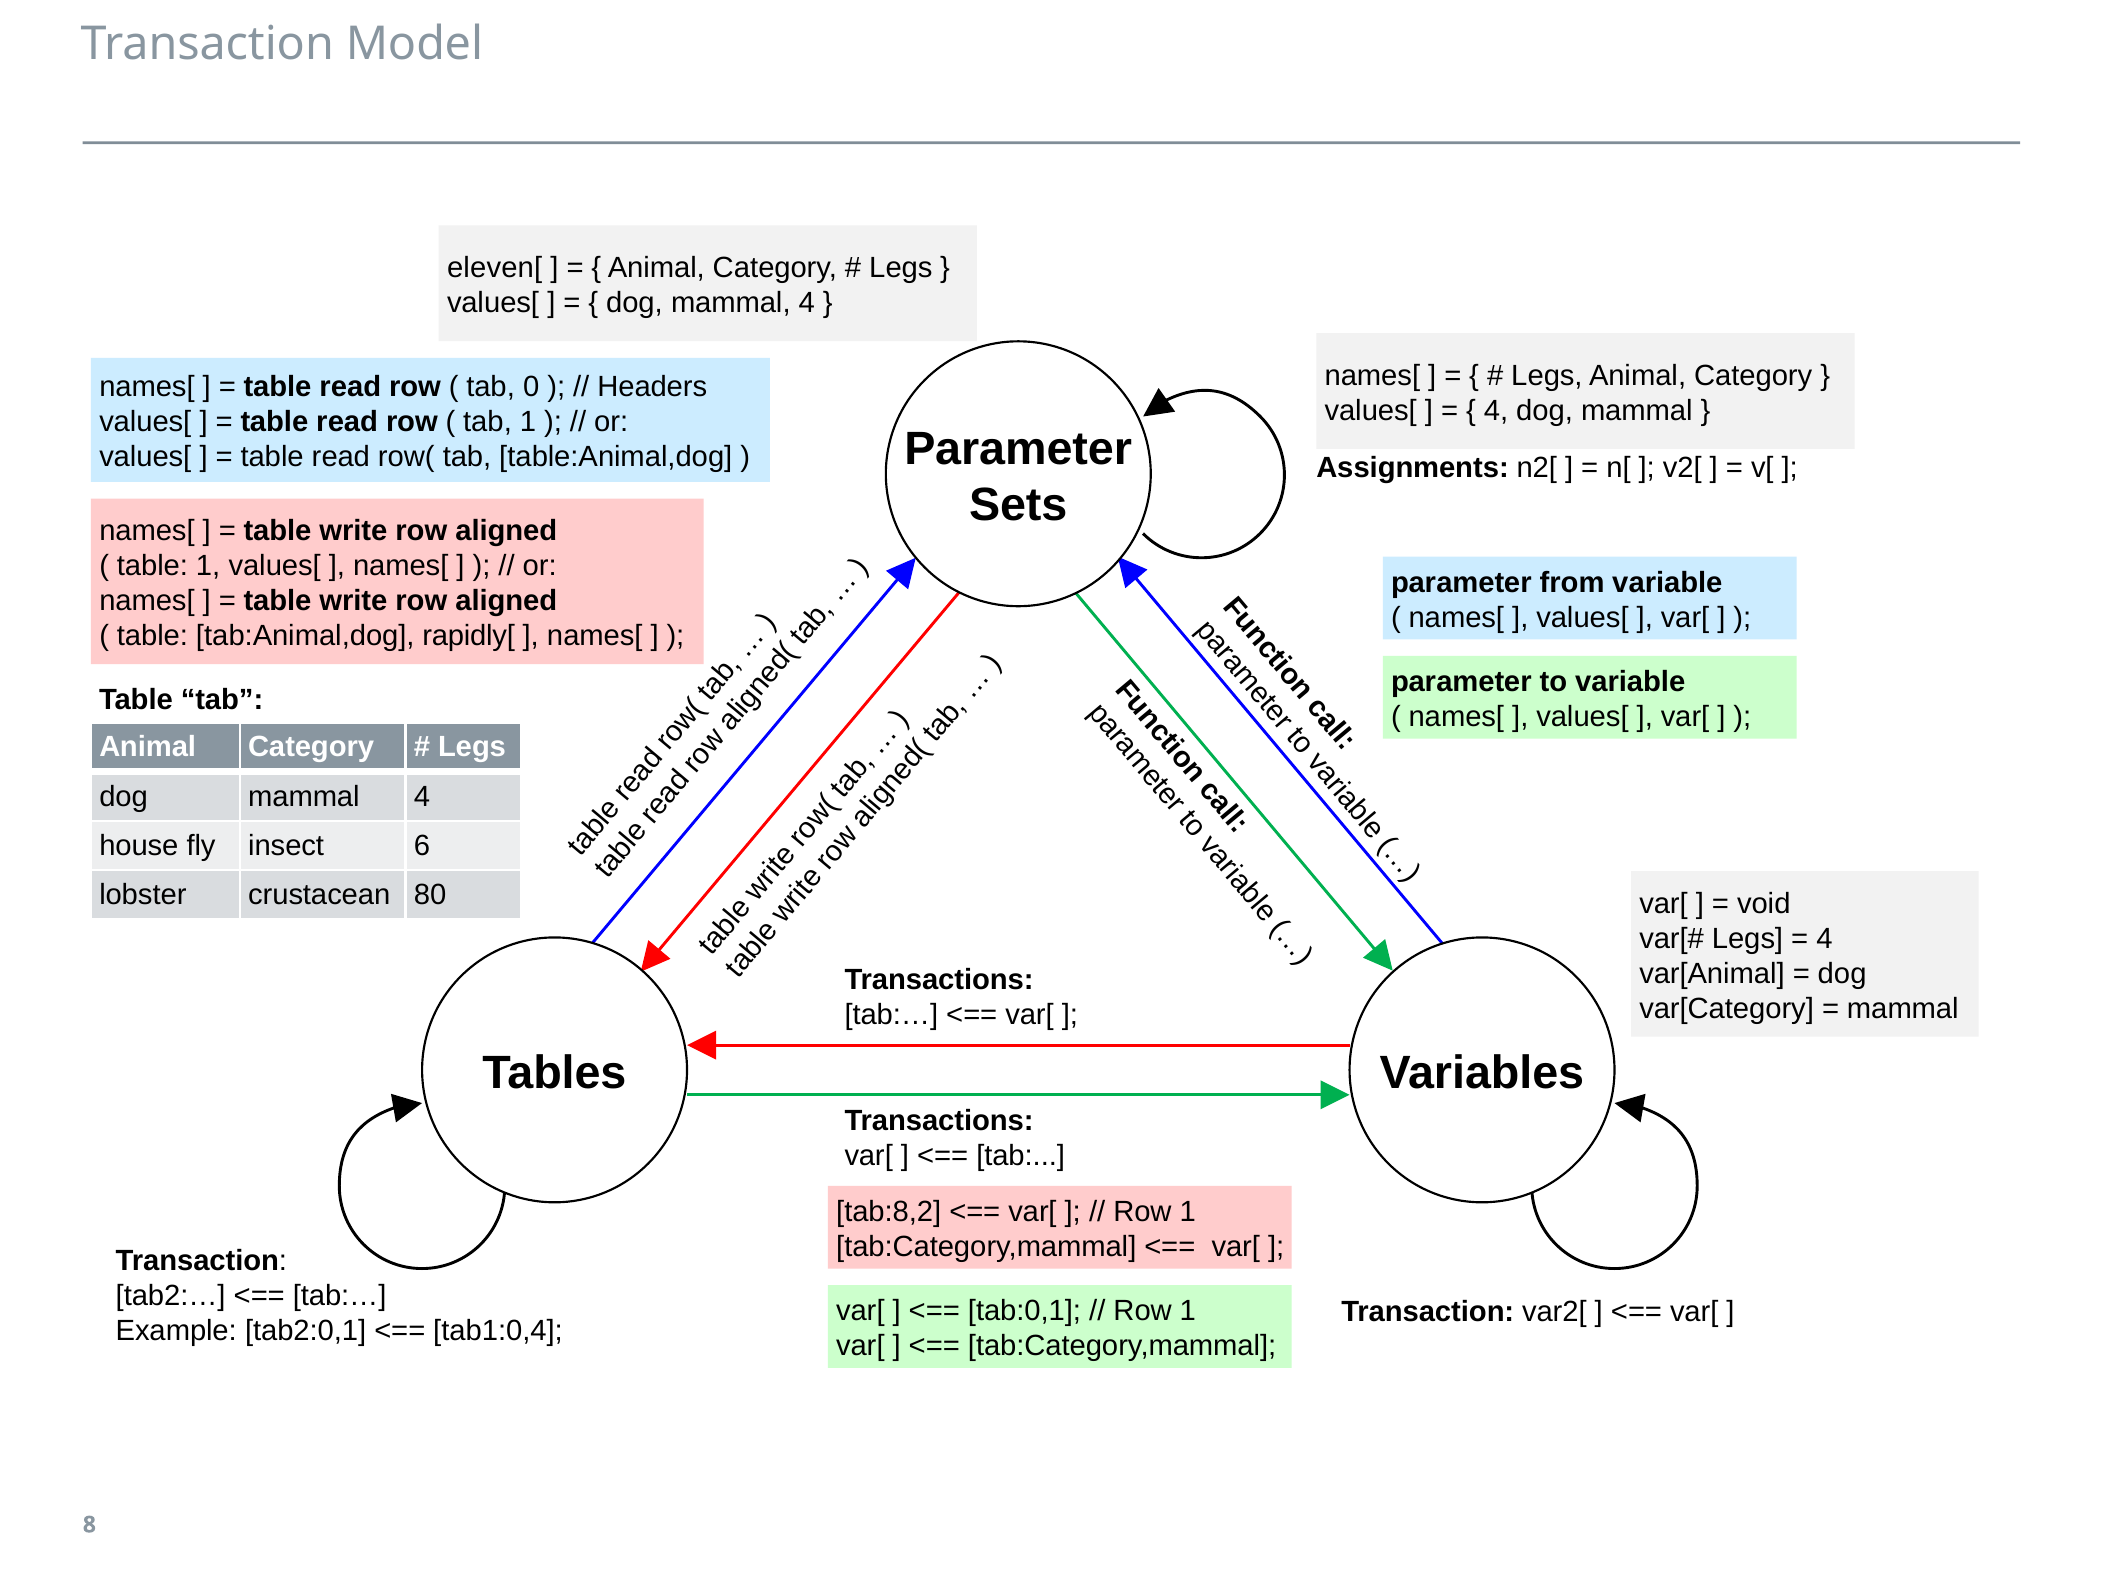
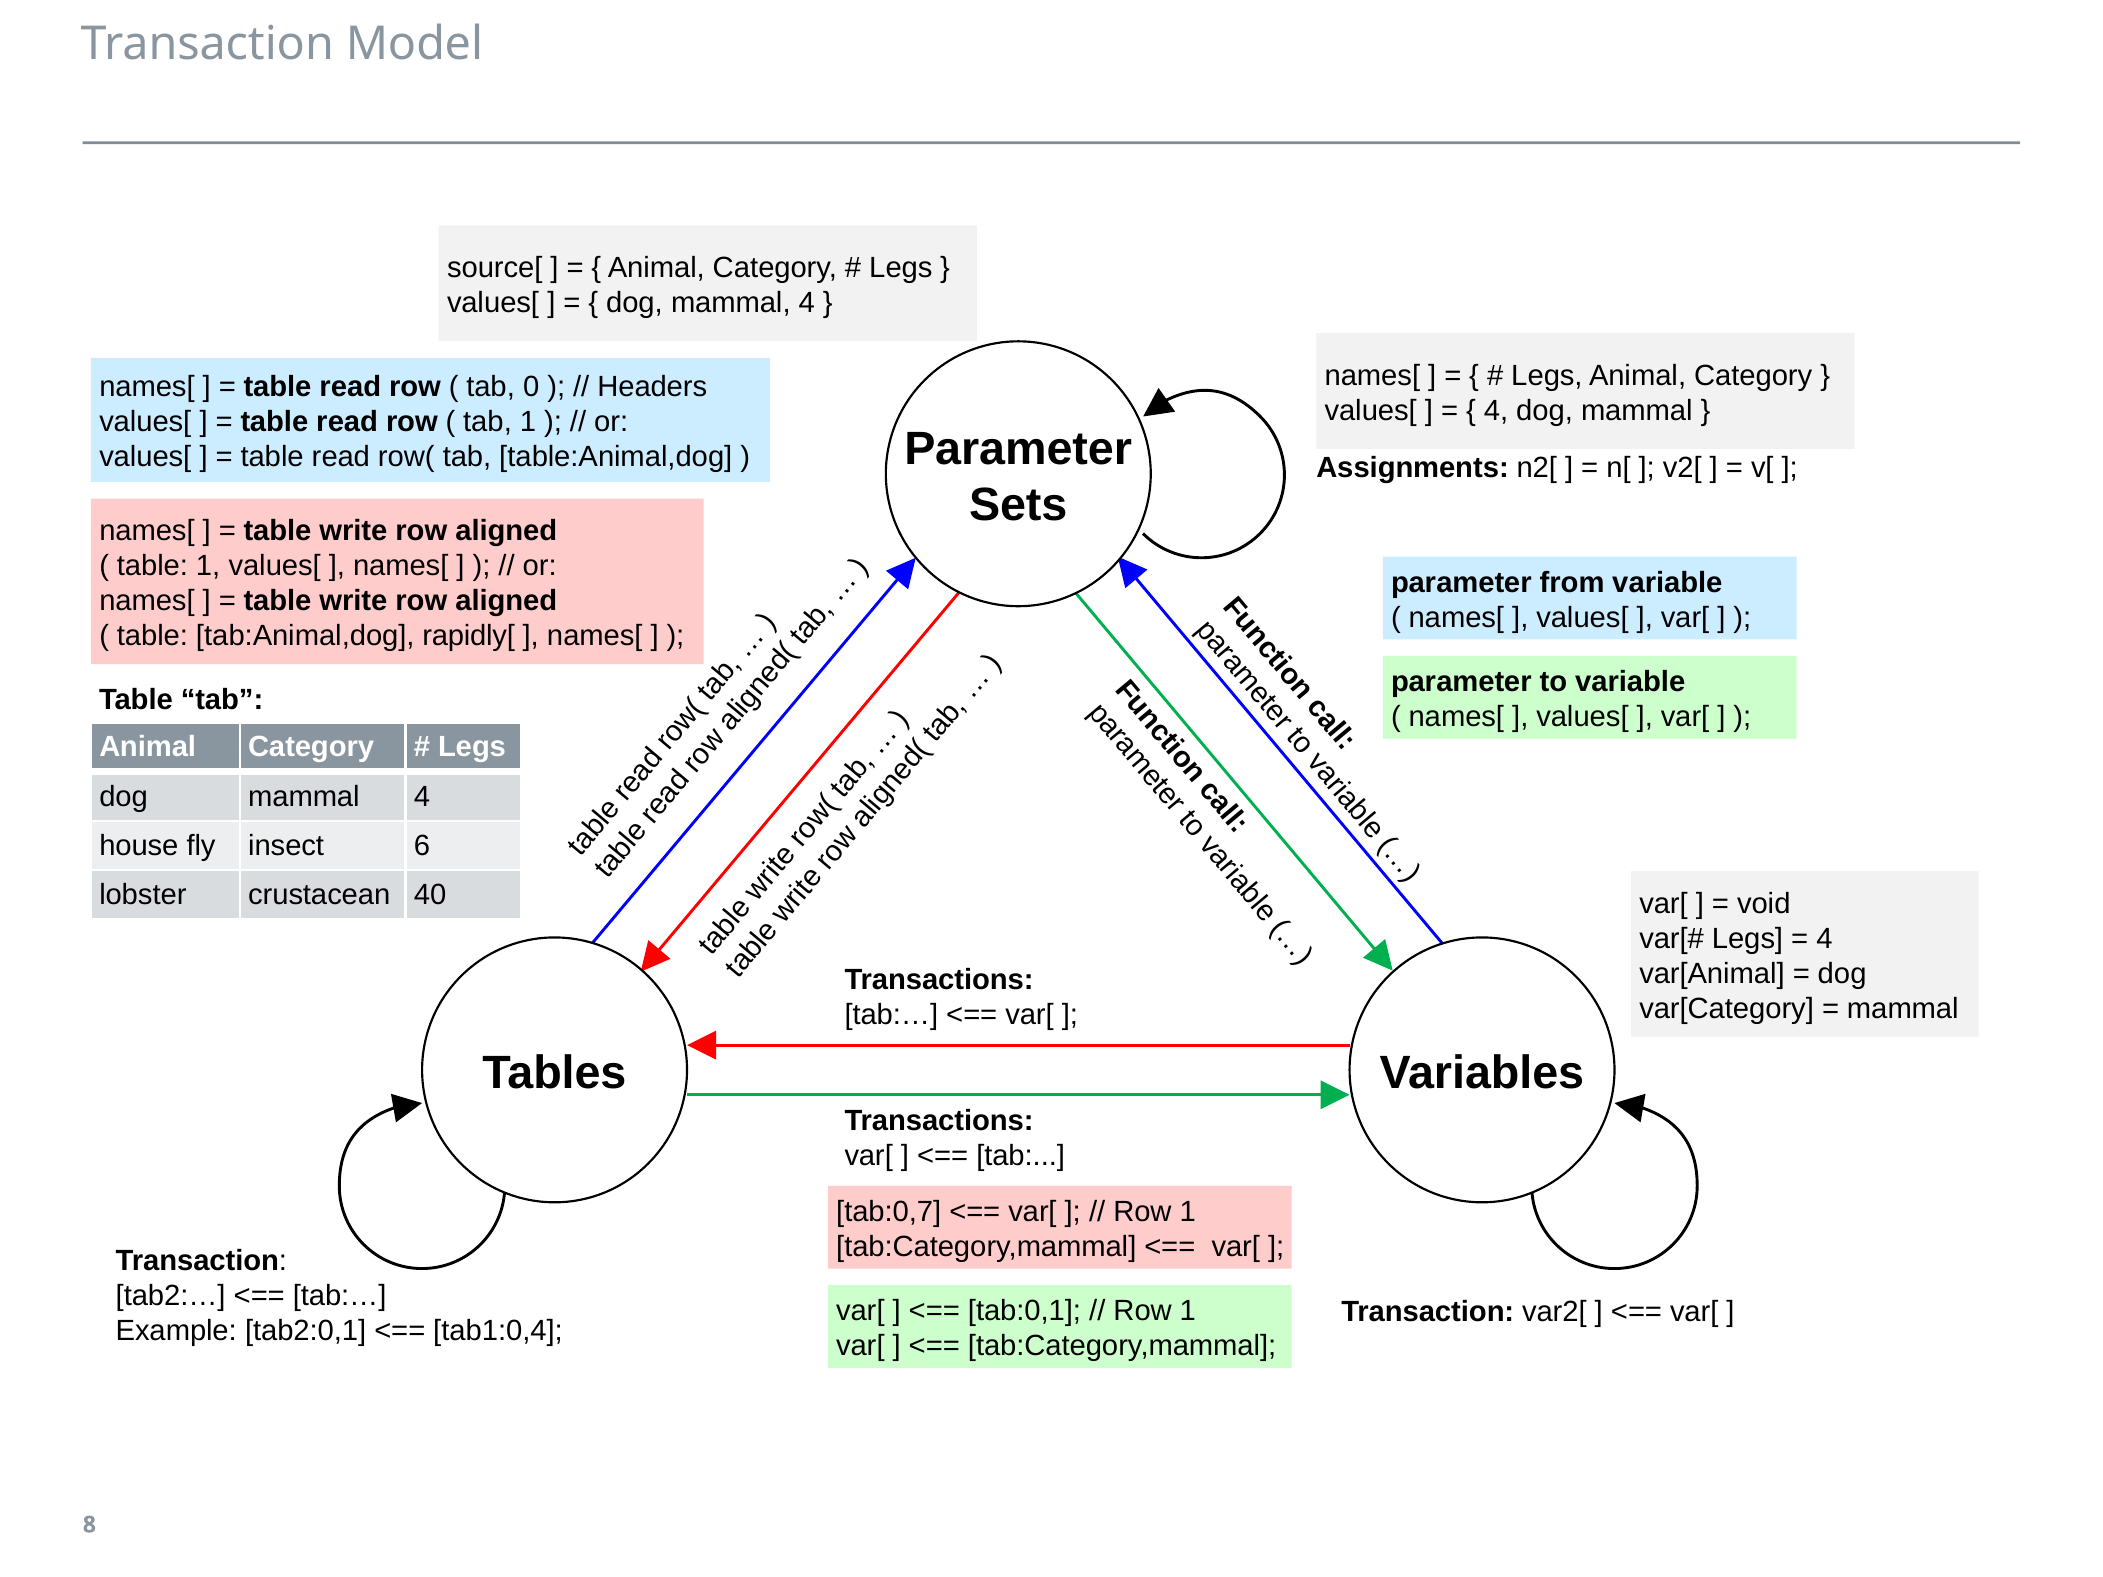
eleven[: eleven[ -> source[
80: 80 -> 40
tab:8,2: tab:8,2 -> tab:0,7
